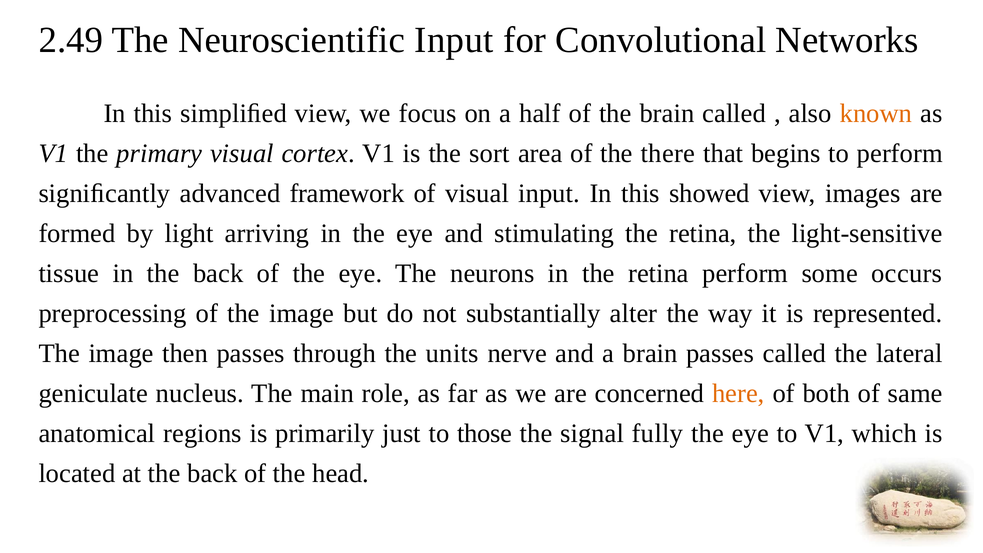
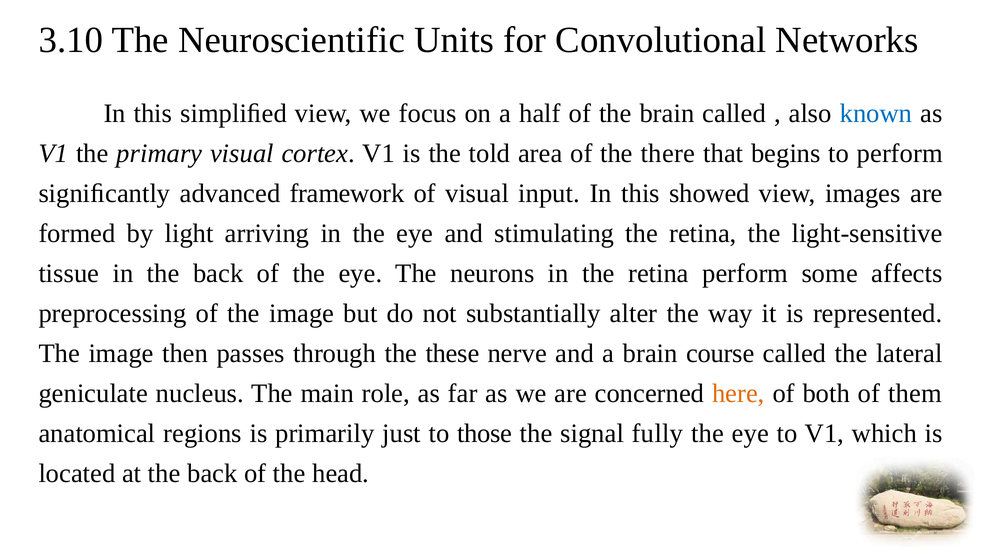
2.49: 2.49 -> 3.10
Neuroscientific Input: Input -> Units
known colour: orange -> blue
sort: sort -> told
occurs: occurs -> affects
units: units -> these
brain passes: passes -> course
same: same -> them
